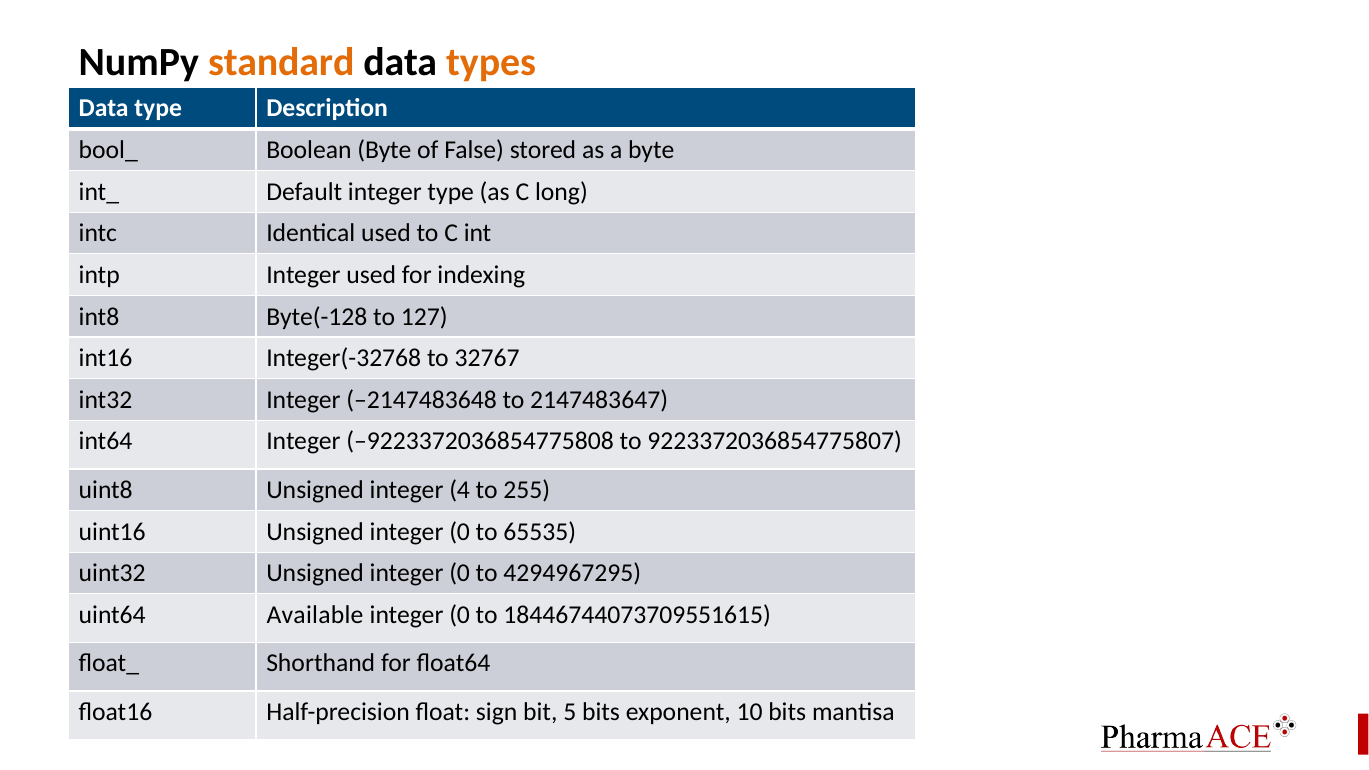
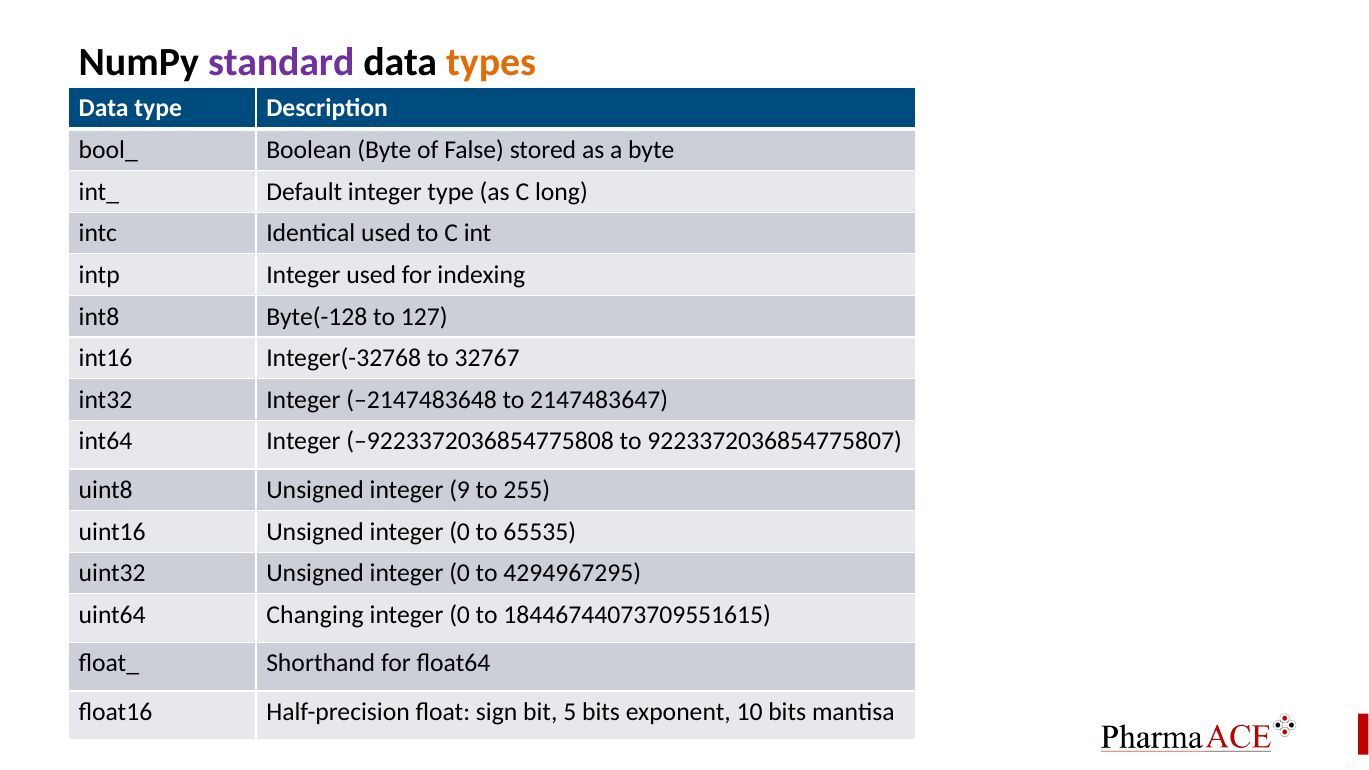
standard colour: orange -> purple
4: 4 -> 9
Available: Available -> Changing
